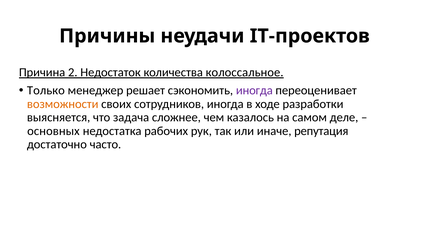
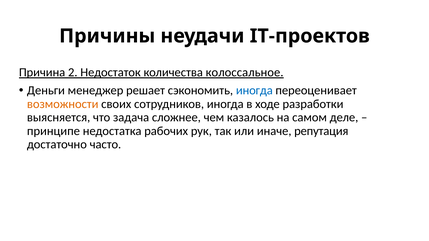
Только: Только -> Деньги
иногда at (254, 91) colour: purple -> blue
основных: основных -> принципе
